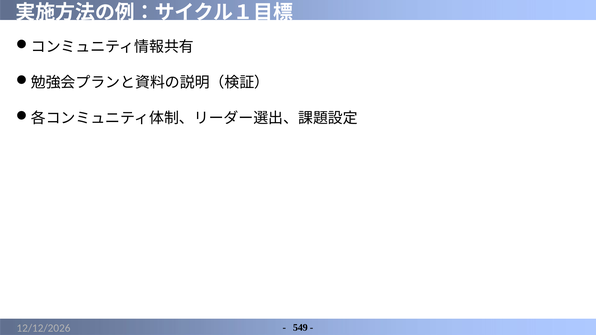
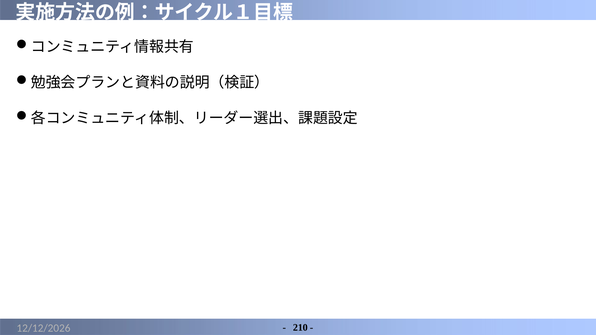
549: 549 -> 210
